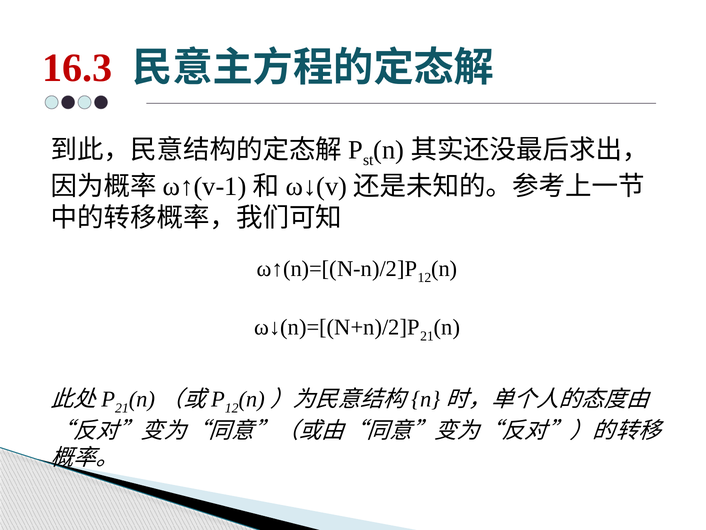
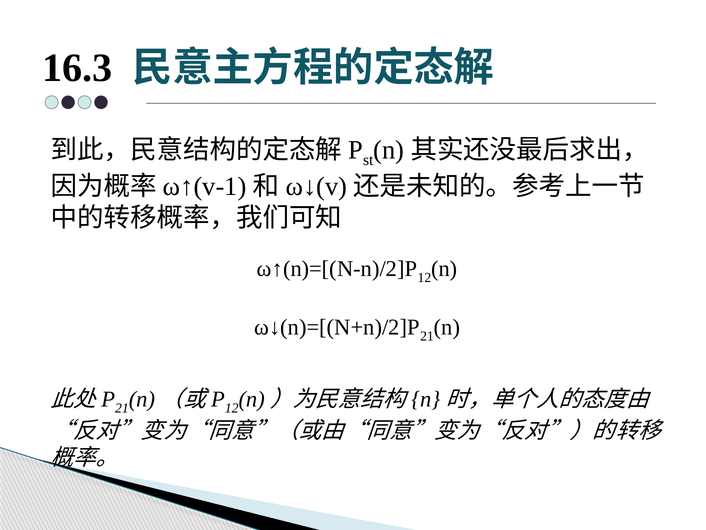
16.3 colour: red -> black
